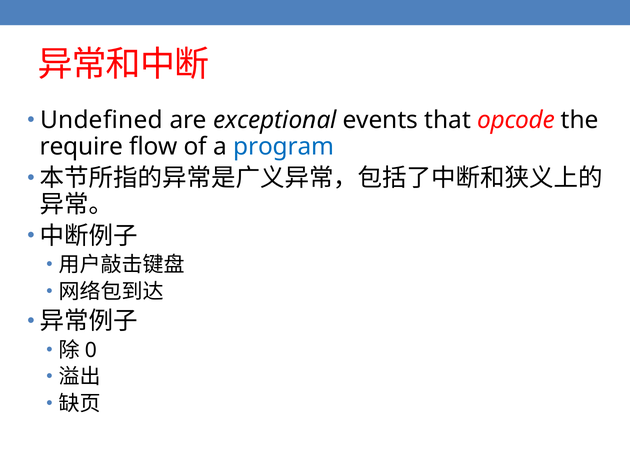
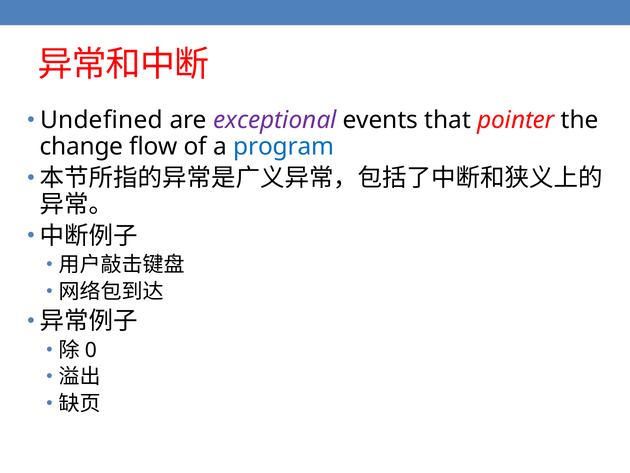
exceptional colour: black -> purple
opcode: opcode -> pointer
require: require -> change
